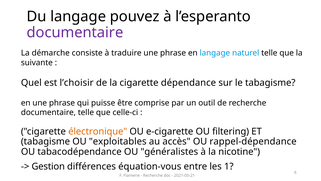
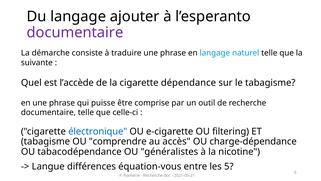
pouvez: pouvez -> ajouter
l’choisir: l’choisir -> l’accède
électronique colour: orange -> blue
exploitables: exploitables -> comprendre
rappel-dépendance: rappel-dépendance -> charge-dépendance
Gestion: Gestion -> Langue
1: 1 -> 5
